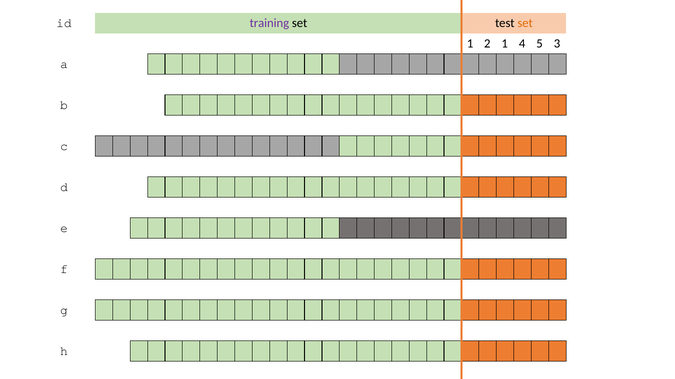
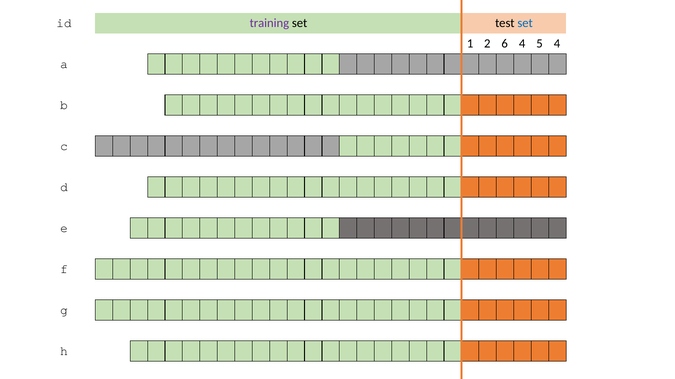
set at (525, 23) colour: orange -> blue
2 1: 1 -> 6
5 3: 3 -> 4
